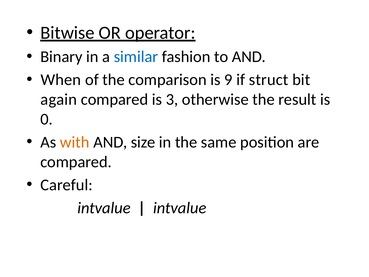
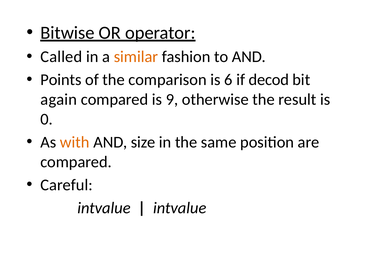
Binary: Binary -> Called
similar colour: blue -> orange
When: When -> Points
9: 9 -> 6
struct: struct -> decod
3: 3 -> 9
